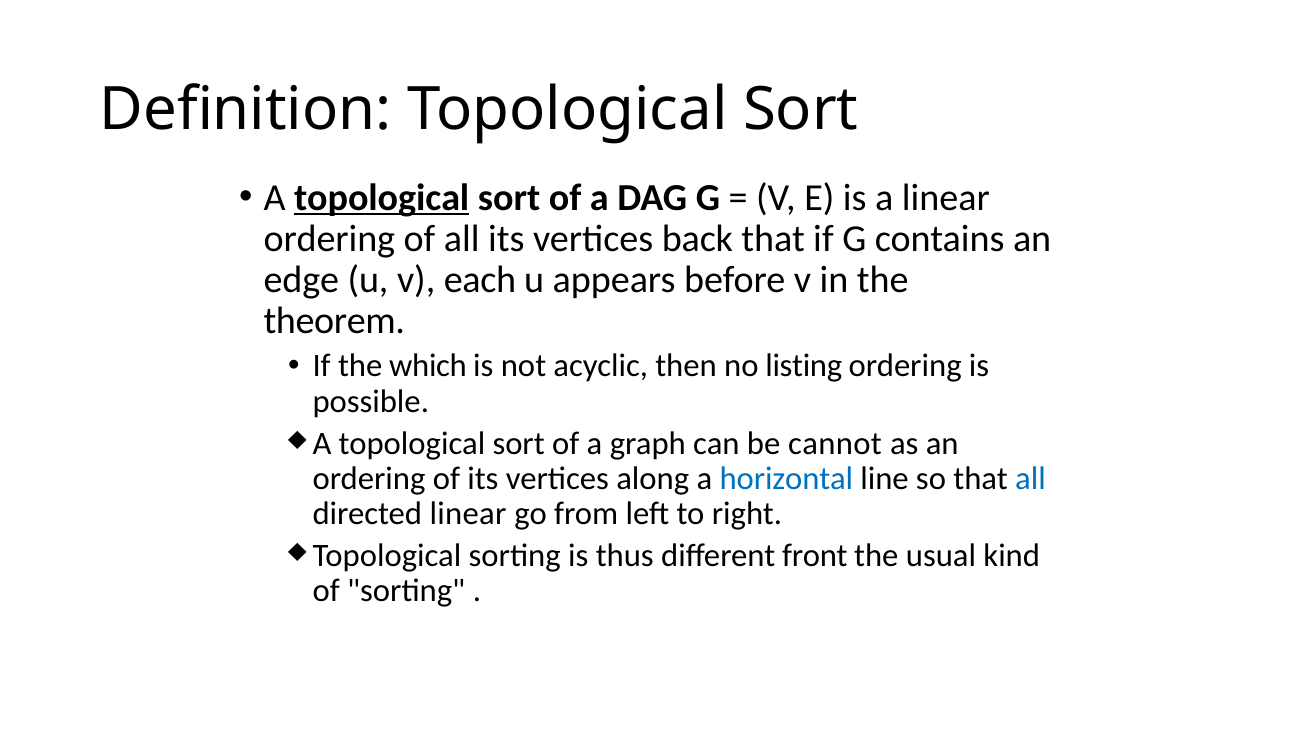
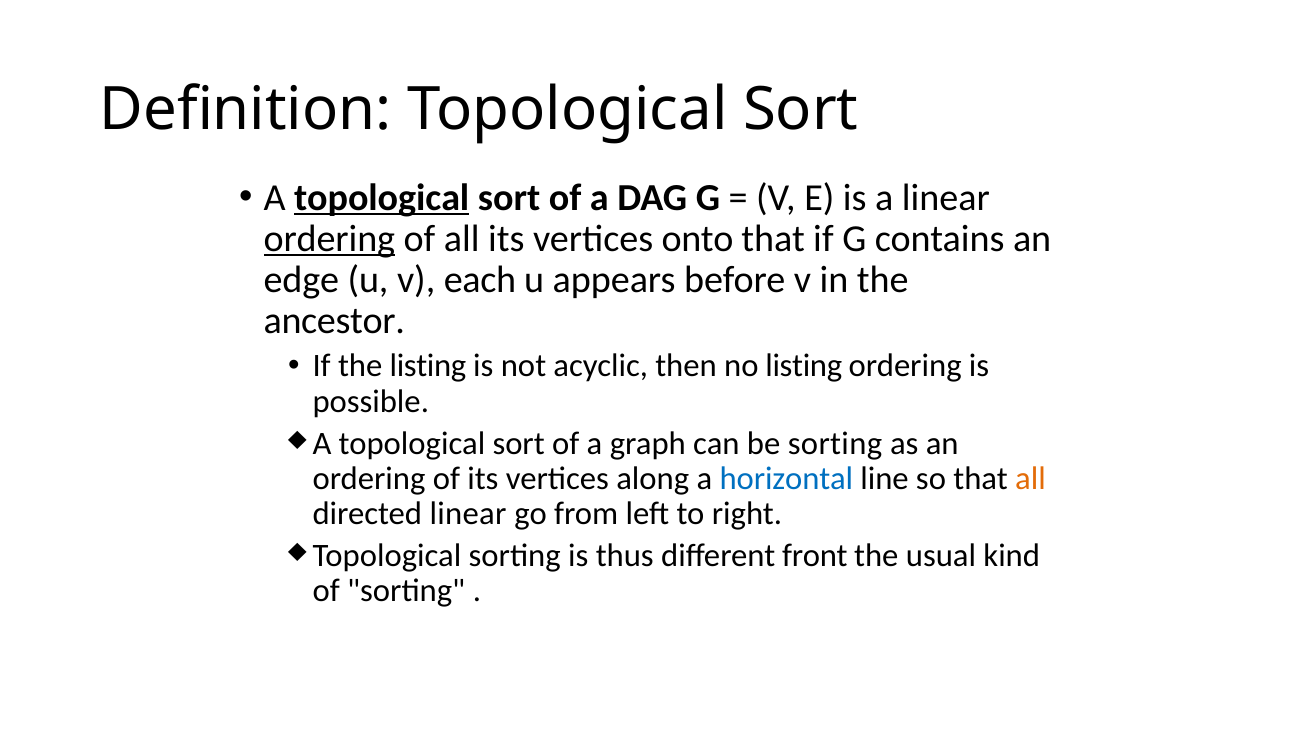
ordering at (329, 239) underline: none -> present
back: back -> onto
theorem: theorem -> ancestor
the which: which -> listing
be cannot: cannot -> sorting
all at (1030, 479) colour: blue -> orange
